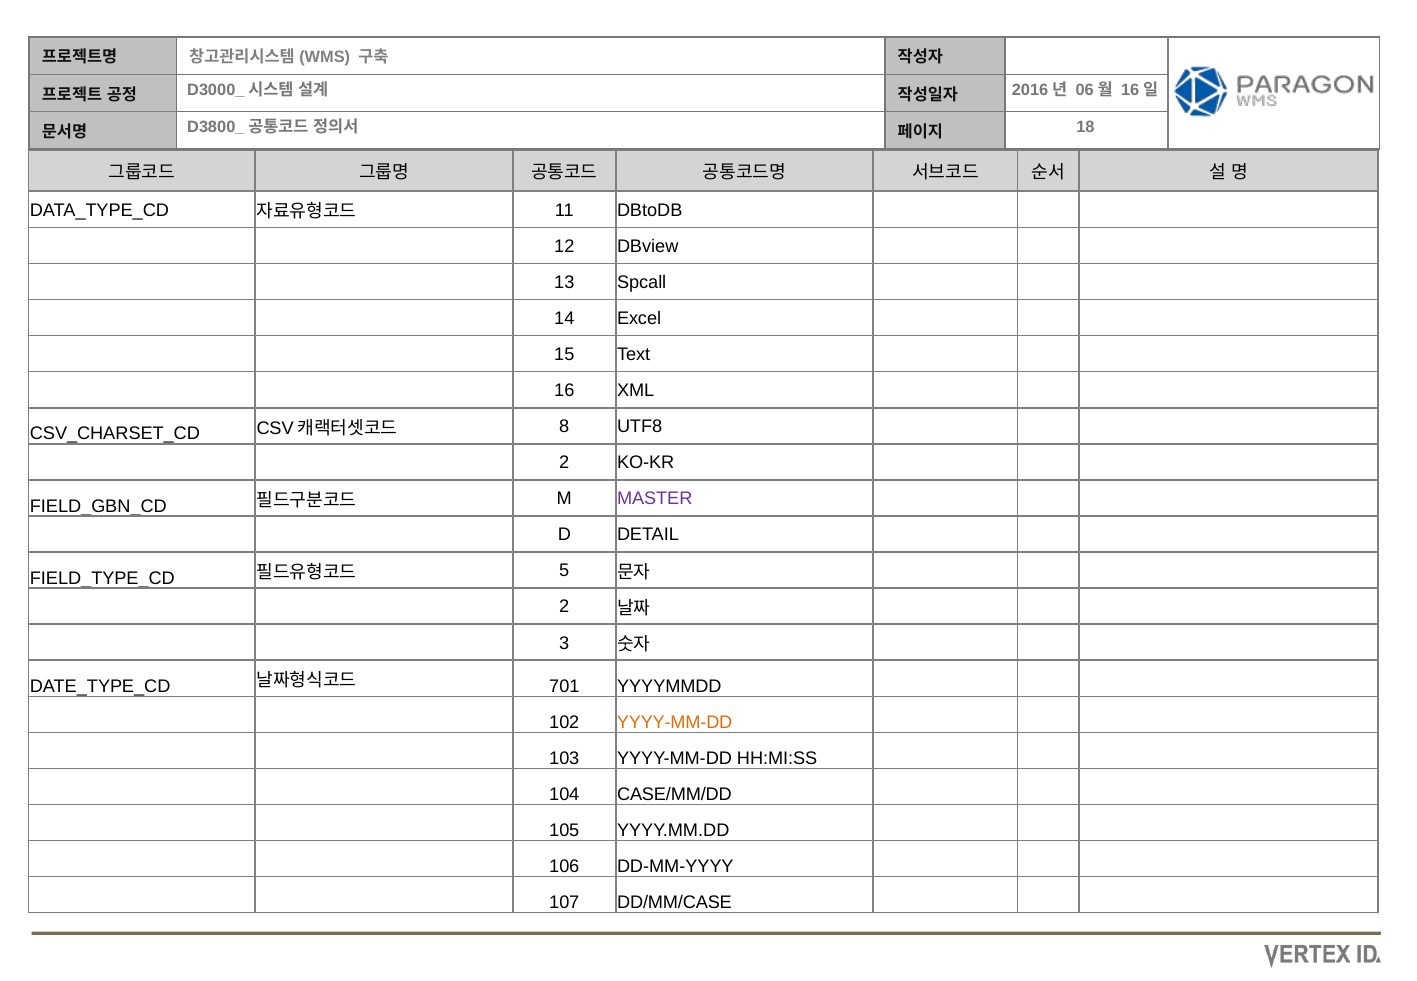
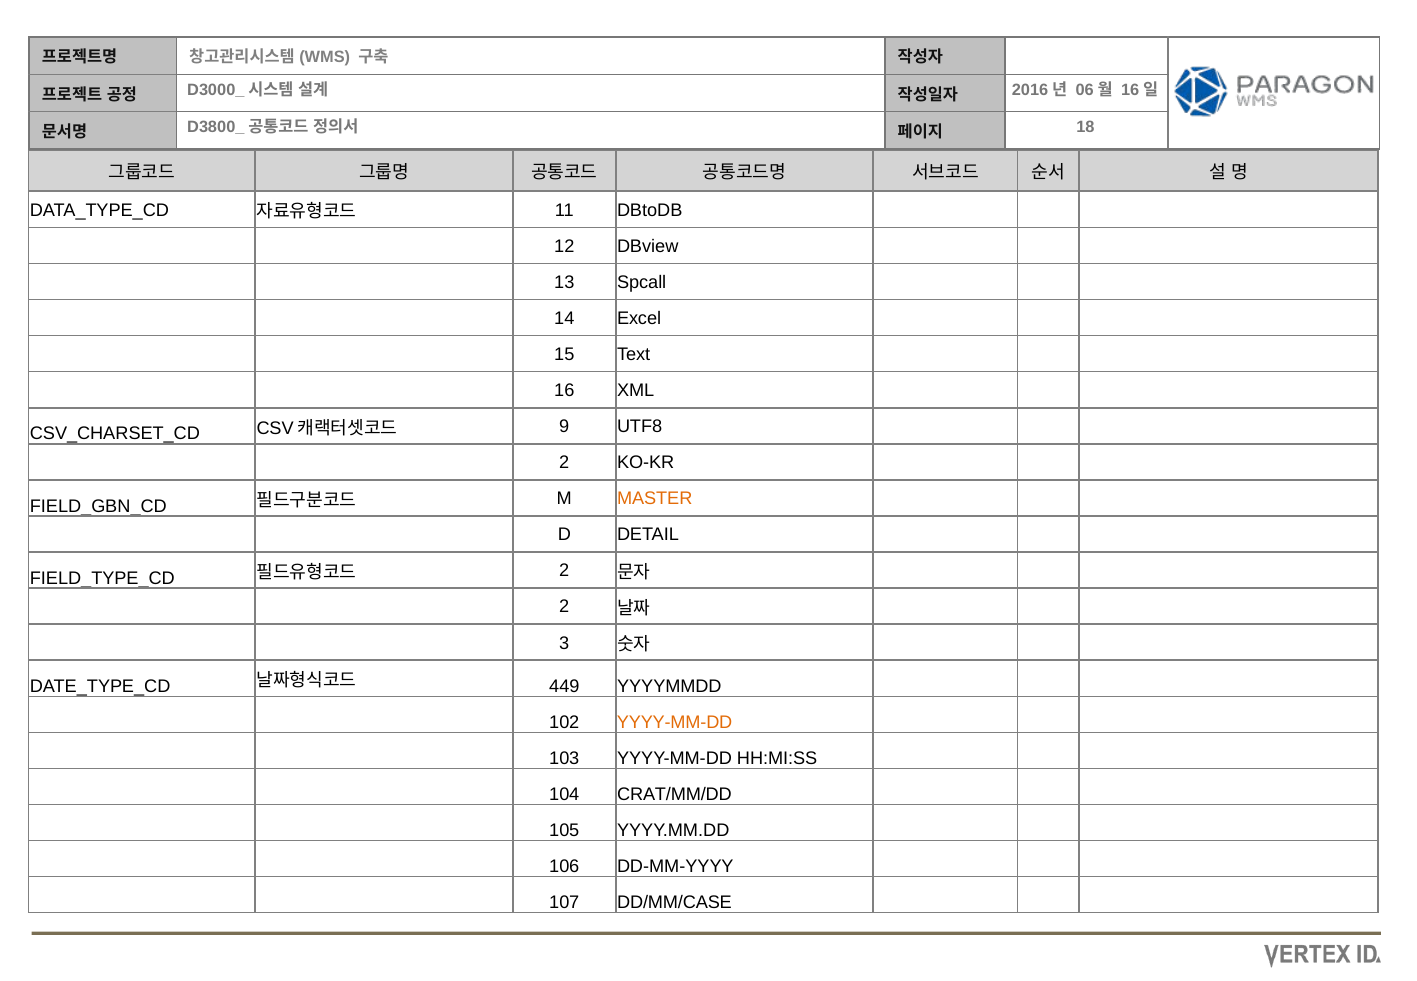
8: 8 -> 9
MASTER colour: purple -> orange
5 at (564, 571): 5 -> 2
701: 701 -> 449
CASE/MM/DD: CASE/MM/DD -> CRAT/MM/DD
